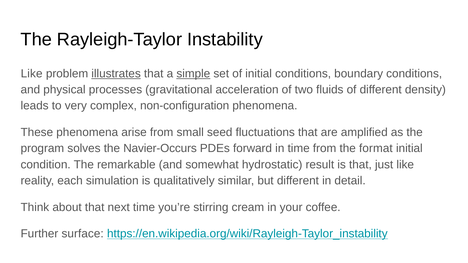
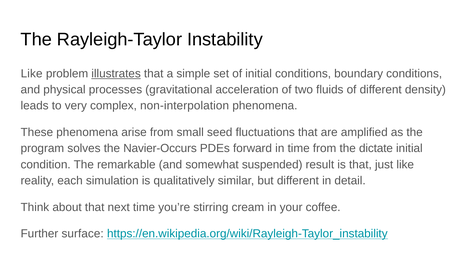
simple underline: present -> none
non-configuration: non-configuration -> non-interpolation
format: format -> dictate
hydrostatic: hydrostatic -> suspended
